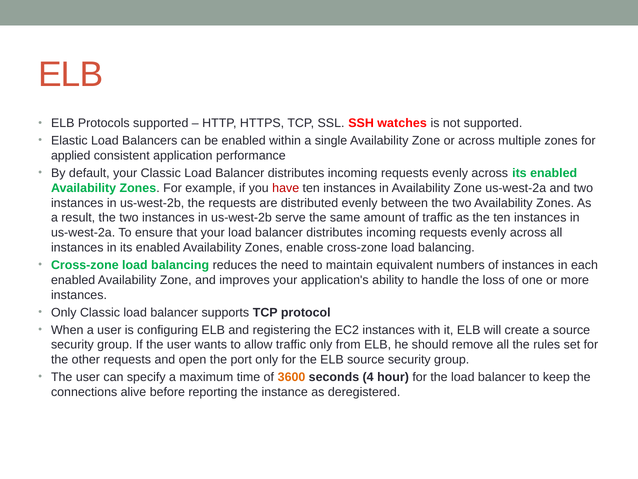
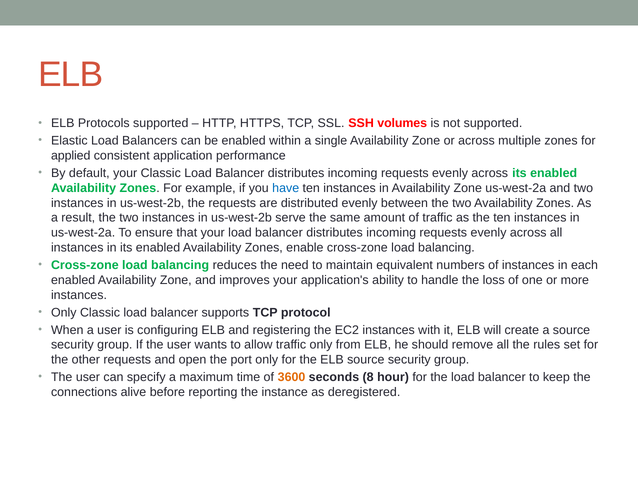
watches: watches -> volumes
have colour: red -> blue
4: 4 -> 8
